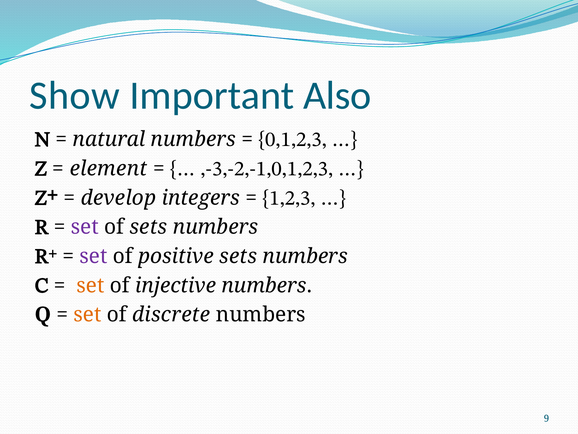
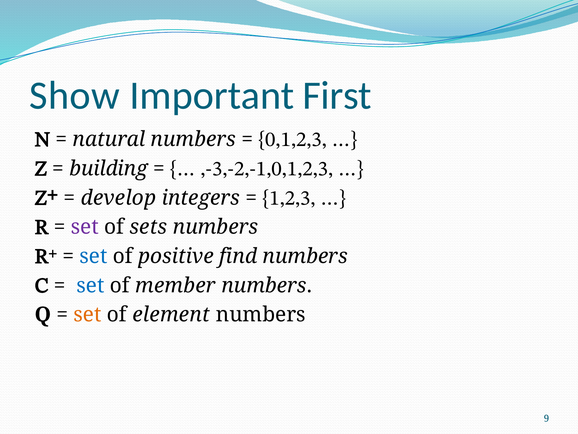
Also: Also -> First
element: element -> building
set at (94, 256) colour: purple -> blue
positive sets: sets -> find
set at (90, 285) colour: orange -> blue
injective: injective -> member
discrete: discrete -> element
